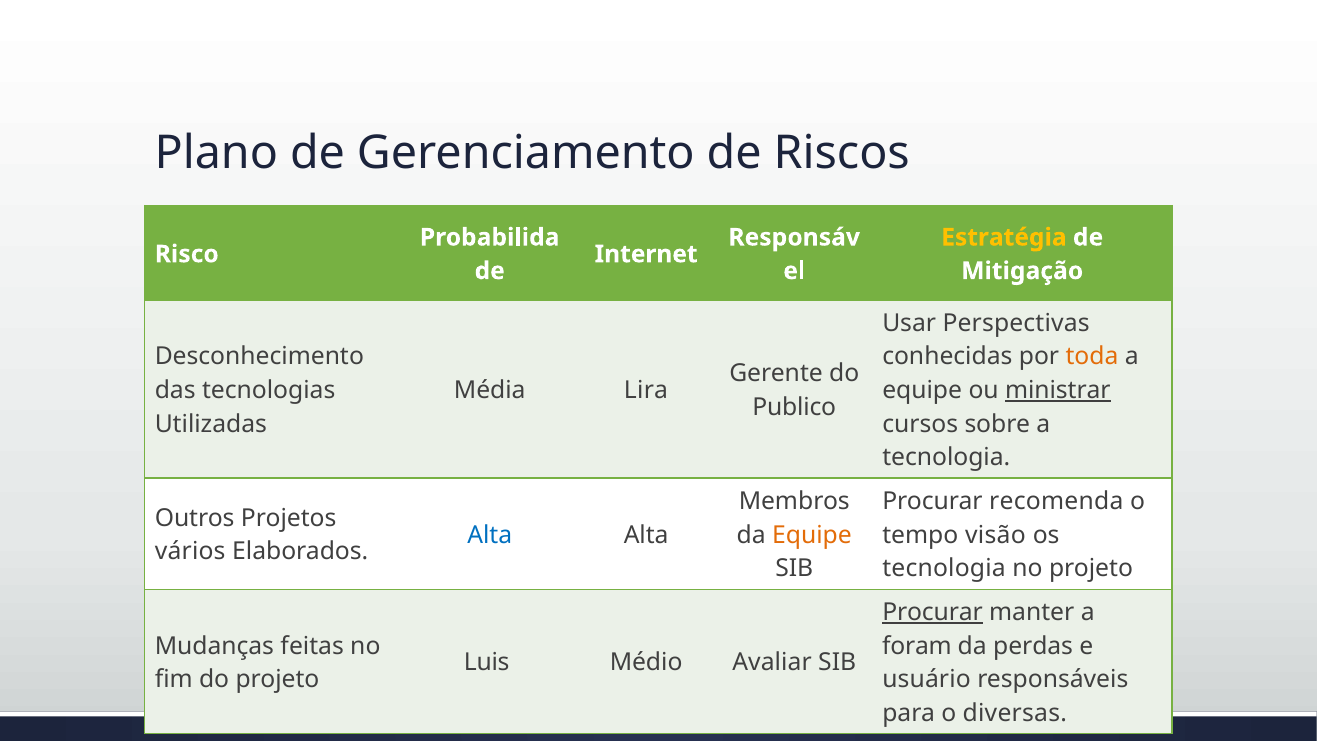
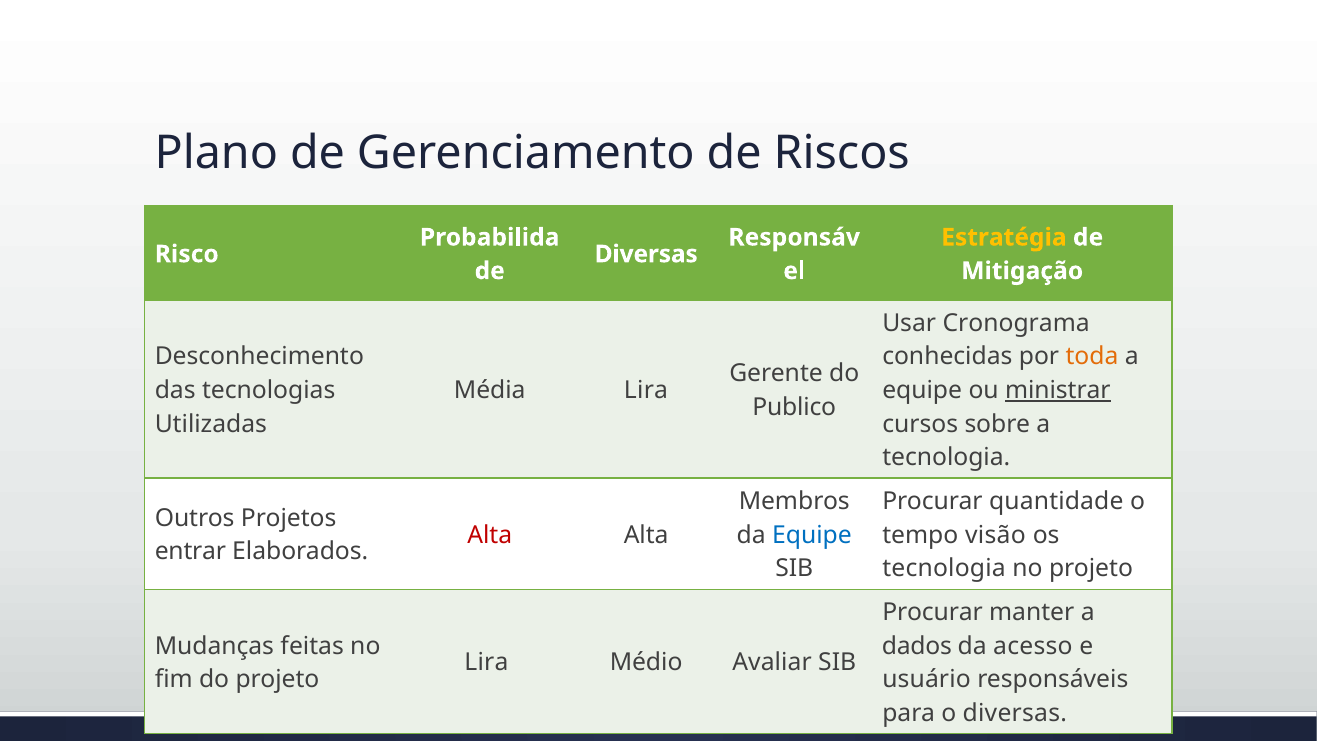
Internet at (646, 254): Internet -> Diversas
Perspectivas: Perspectivas -> Cronograma
recomenda: recomenda -> quantidade
Alta at (490, 535) colour: blue -> red
Equipe at (812, 535) colour: orange -> blue
vários: vários -> entrar
Procurar at (933, 612) underline: present -> none
foram: foram -> dados
perdas: perdas -> acesso
Luis at (487, 663): Luis -> Lira
